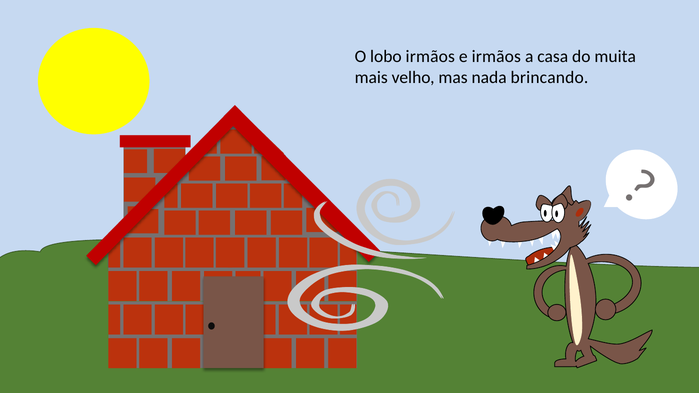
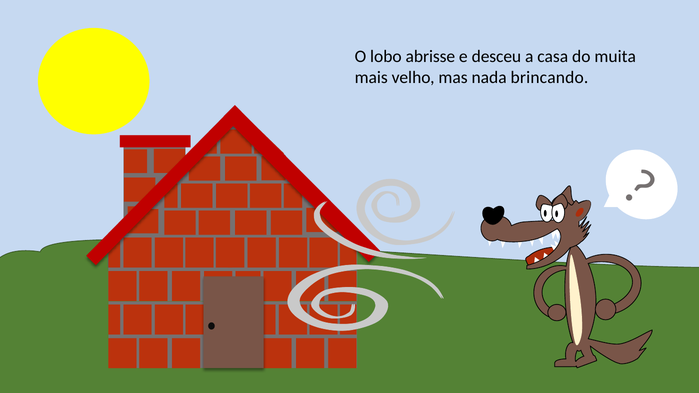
lobo irmãos: irmãos -> abrisse
e irmãos: irmãos -> desceu
